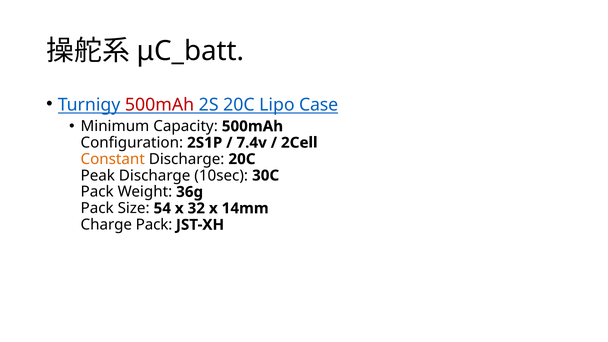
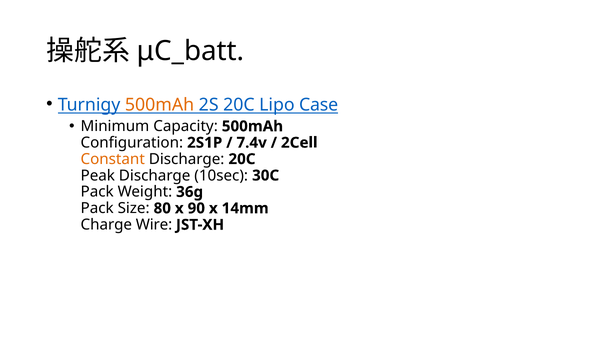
500mAh at (160, 105) colour: red -> orange
54: 54 -> 80
32: 32 -> 90
Charge Pack: Pack -> Wire
